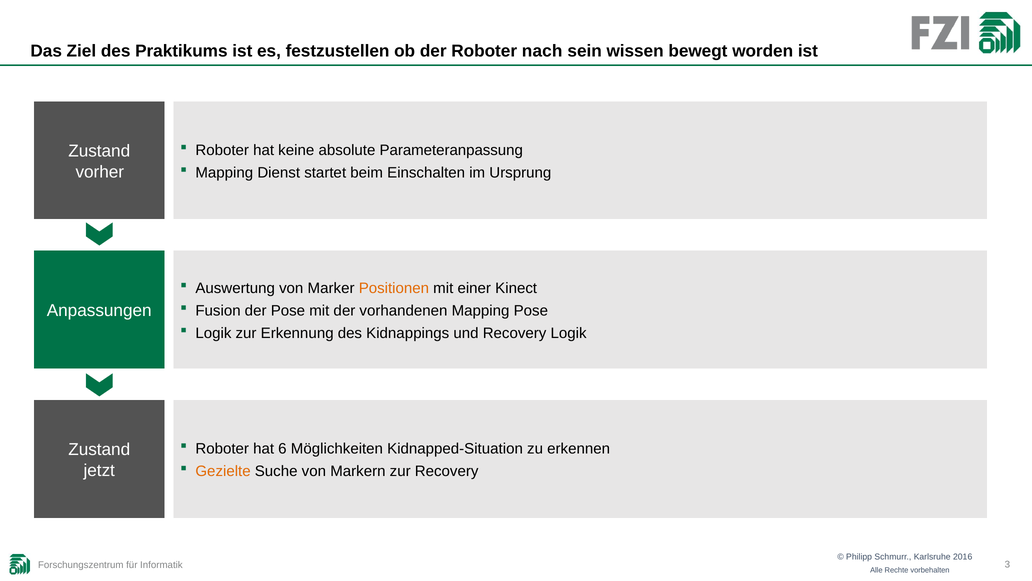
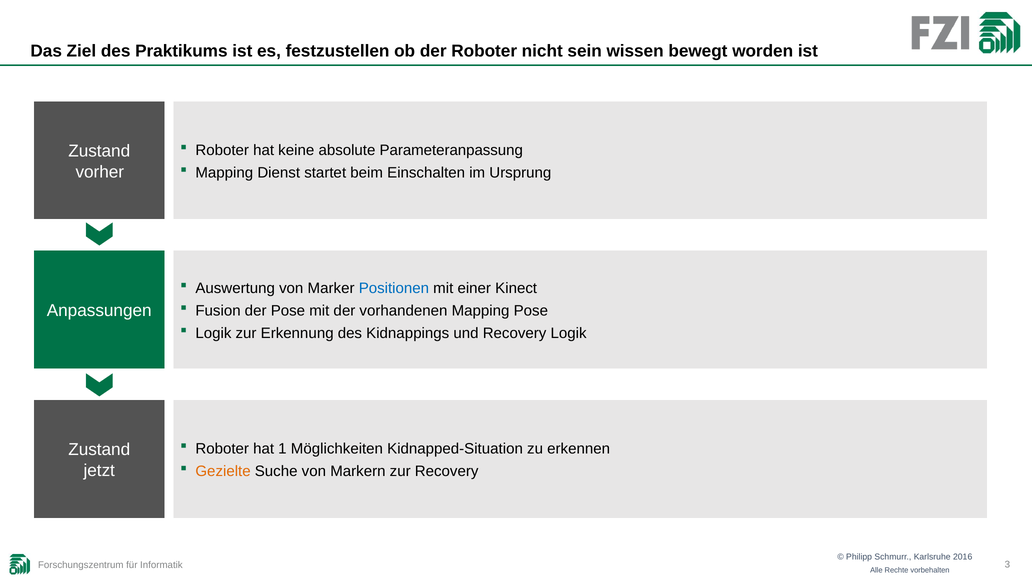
nach: nach -> nicht
Positionen colour: orange -> blue
6: 6 -> 1
